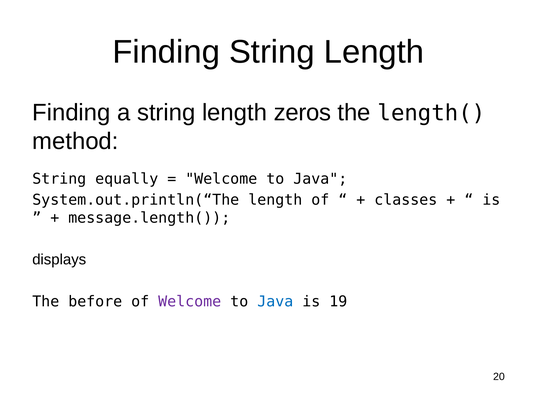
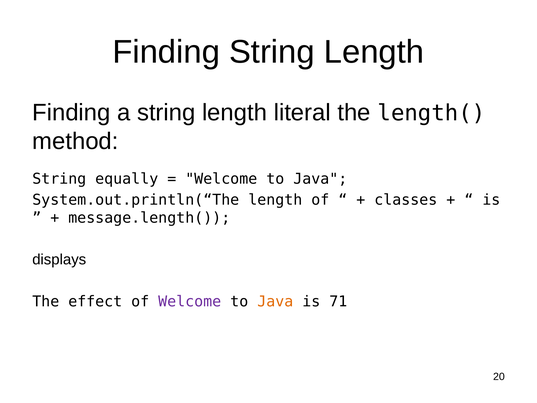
zeros: zeros -> literal
before: before -> effect
Java at (275, 301) colour: blue -> orange
19: 19 -> 71
